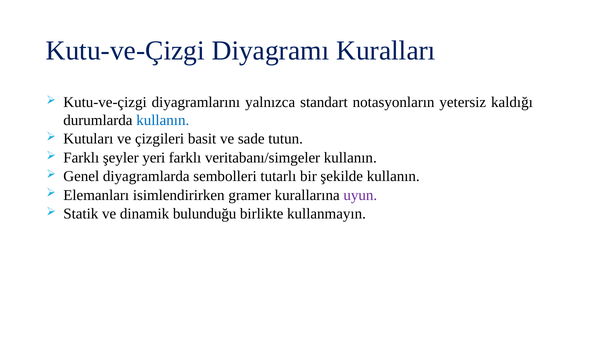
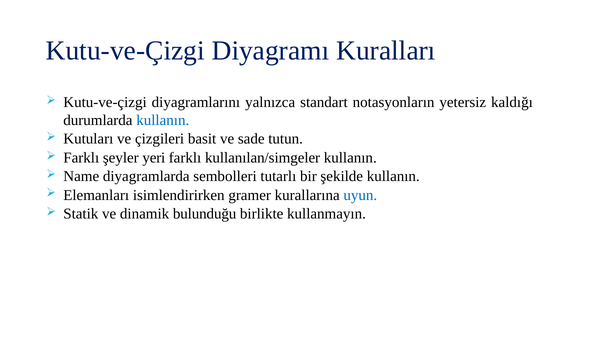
veritabanı/simgeler: veritabanı/simgeler -> kullanılan/simgeler
Genel: Genel -> Name
uyun colour: purple -> blue
